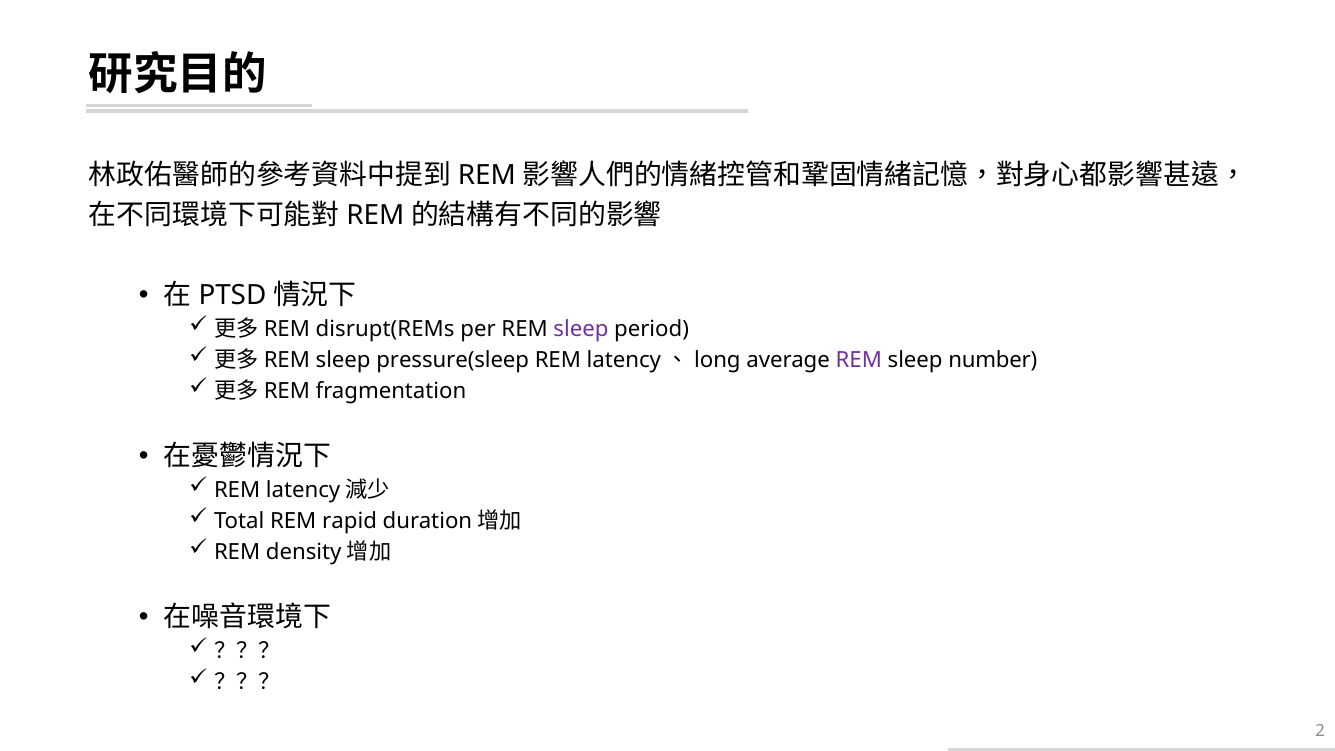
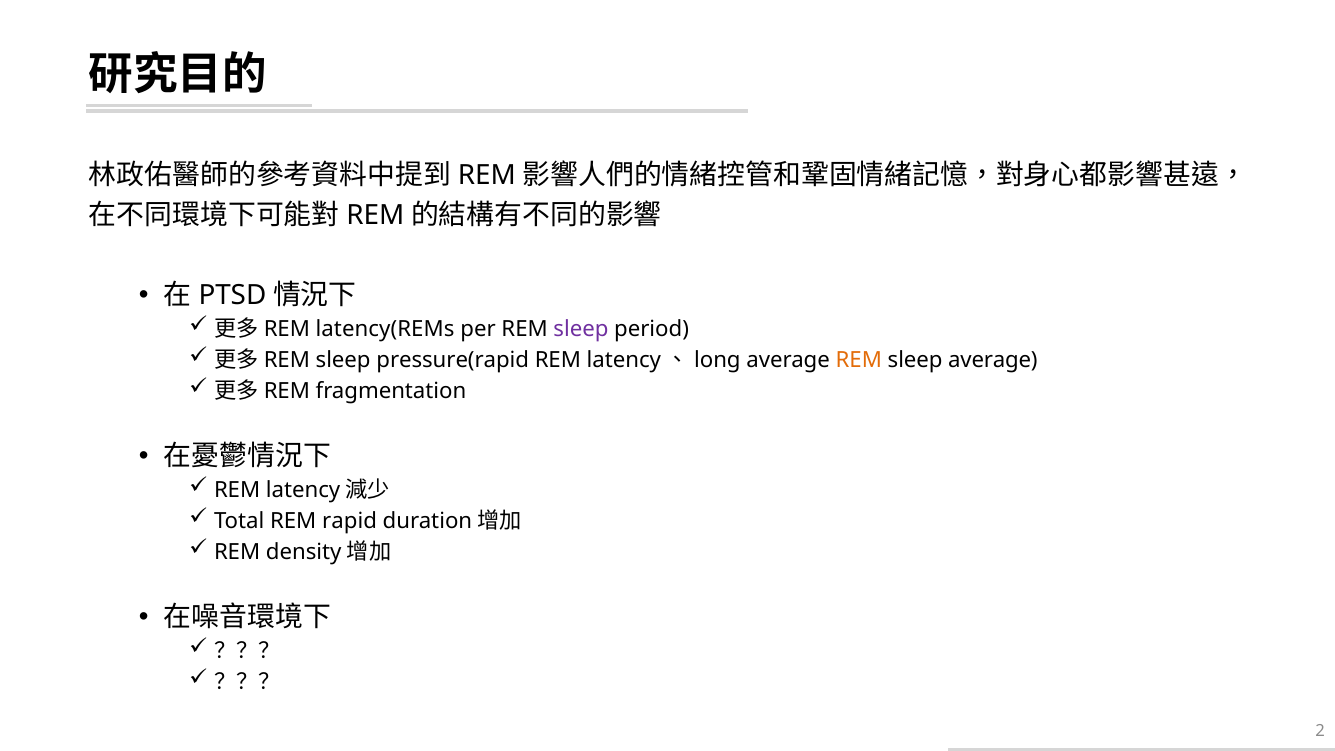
disrupt(REMs: disrupt(REMs -> latency(REMs
pressure(sleep: pressure(sleep -> pressure(rapid
REM at (859, 360) colour: purple -> orange
sleep number: number -> average
